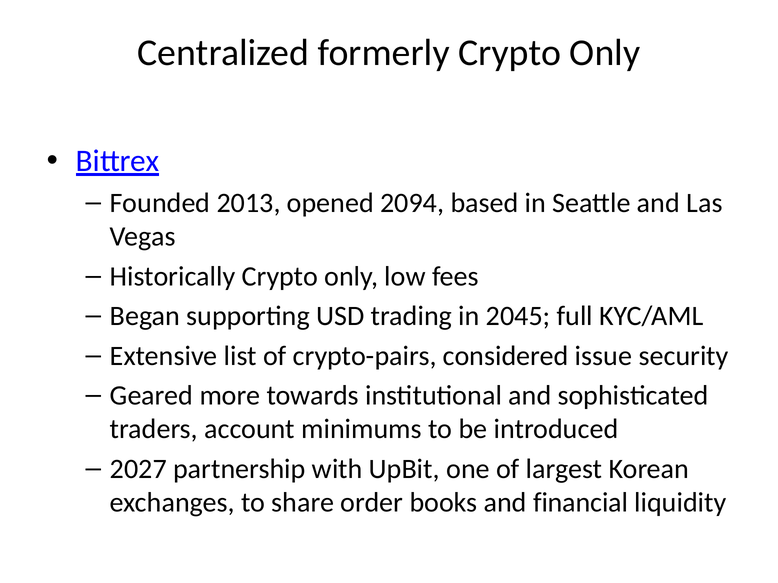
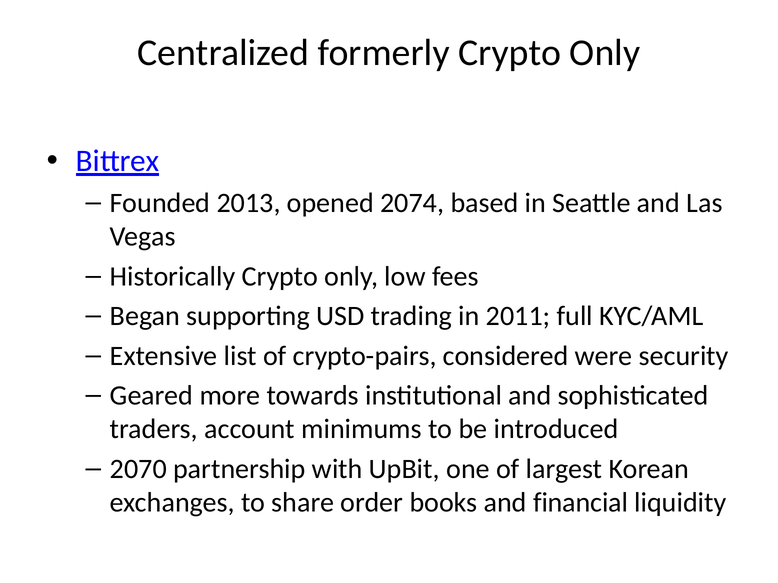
2094: 2094 -> 2074
2045: 2045 -> 2011
issue: issue -> were
2027: 2027 -> 2070
